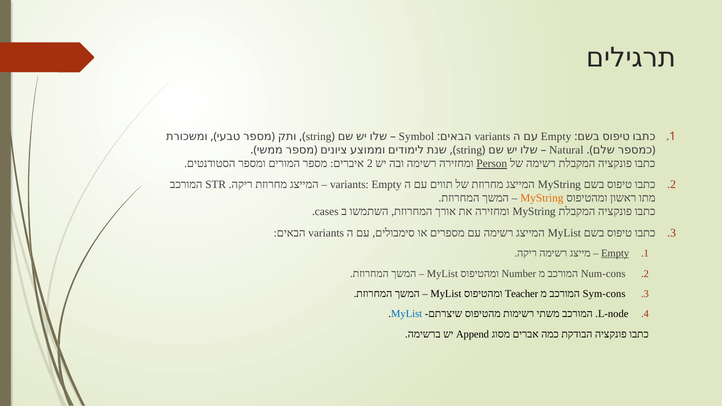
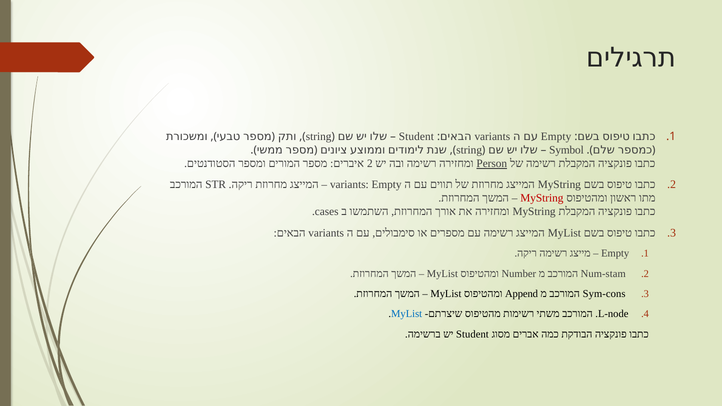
Symbol at (416, 137): Symbol -> Student
Natural: Natural -> Symbol
MyString at (542, 198) colour: orange -> red
Empty at (615, 253) underline: present -> none
Num-cons: Num-cons -> Num-stam
Teacher: Teacher -> Append
Append at (473, 334): Append -> Student
